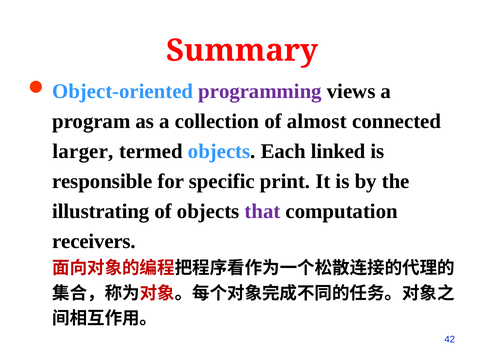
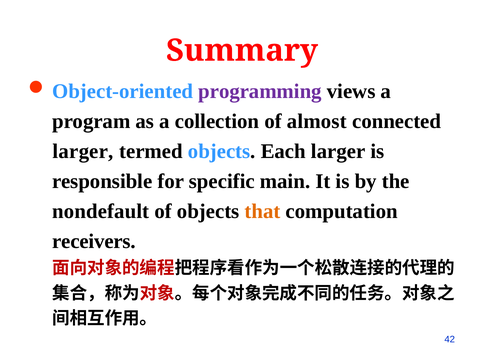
Each linked: linked -> larger
print: print -> main
illustrating: illustrating -> nondefault
that colour: purple -> orange
